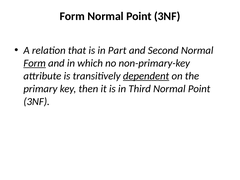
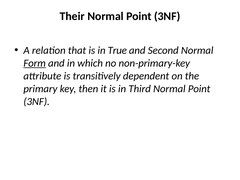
Form at (72, 16): Form -> Their
Part: Part -> True
dependent underline: present -> none
